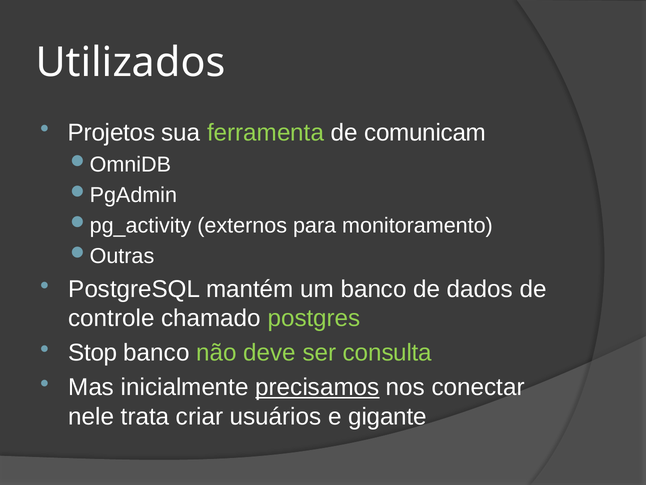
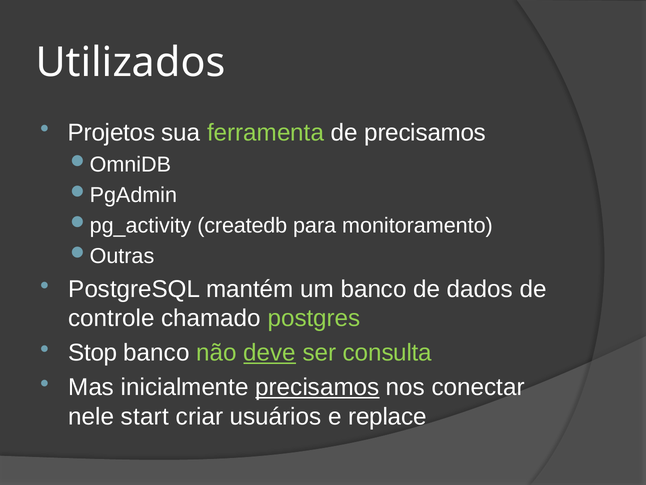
de comunicam: comunicam -> precisamos
externos: externos -> createdb
deve underline: none -> present
trata: trata -> start
gigante: gigante -> replace
